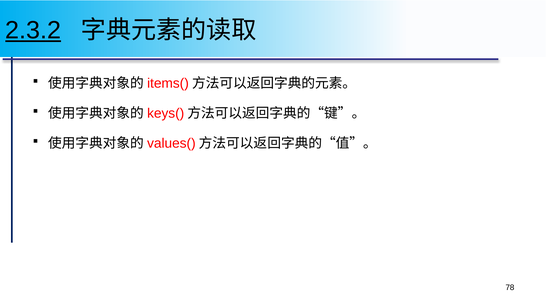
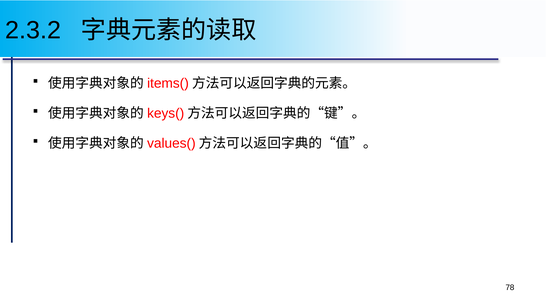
2.3.2 underline: present -> none
